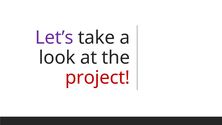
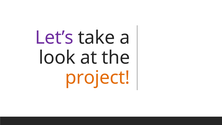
project colour: red -> orange
